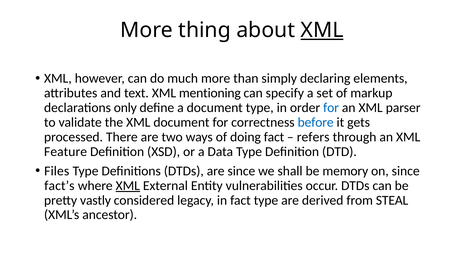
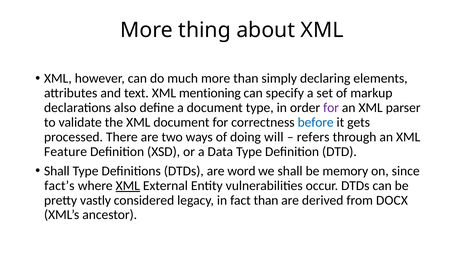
XML at (322, 30) underline: present -> none
only: only -> also
for at (331, 108) colour: blue -> purple
doing fact: fact -> will
Files at (57, 171): Files -> Shall
are since: since -> word
fact type: type -> than
STEAL: STEAL -> DOCX
